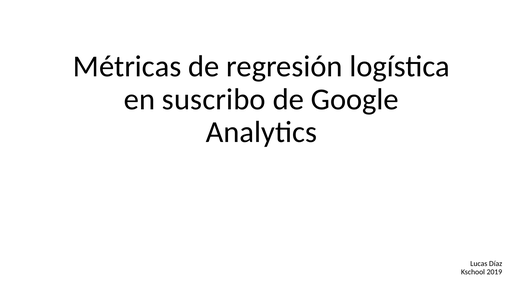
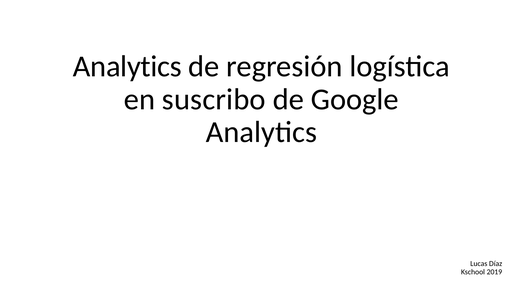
Métricas at (127, 66): Métricas -> Analytics
